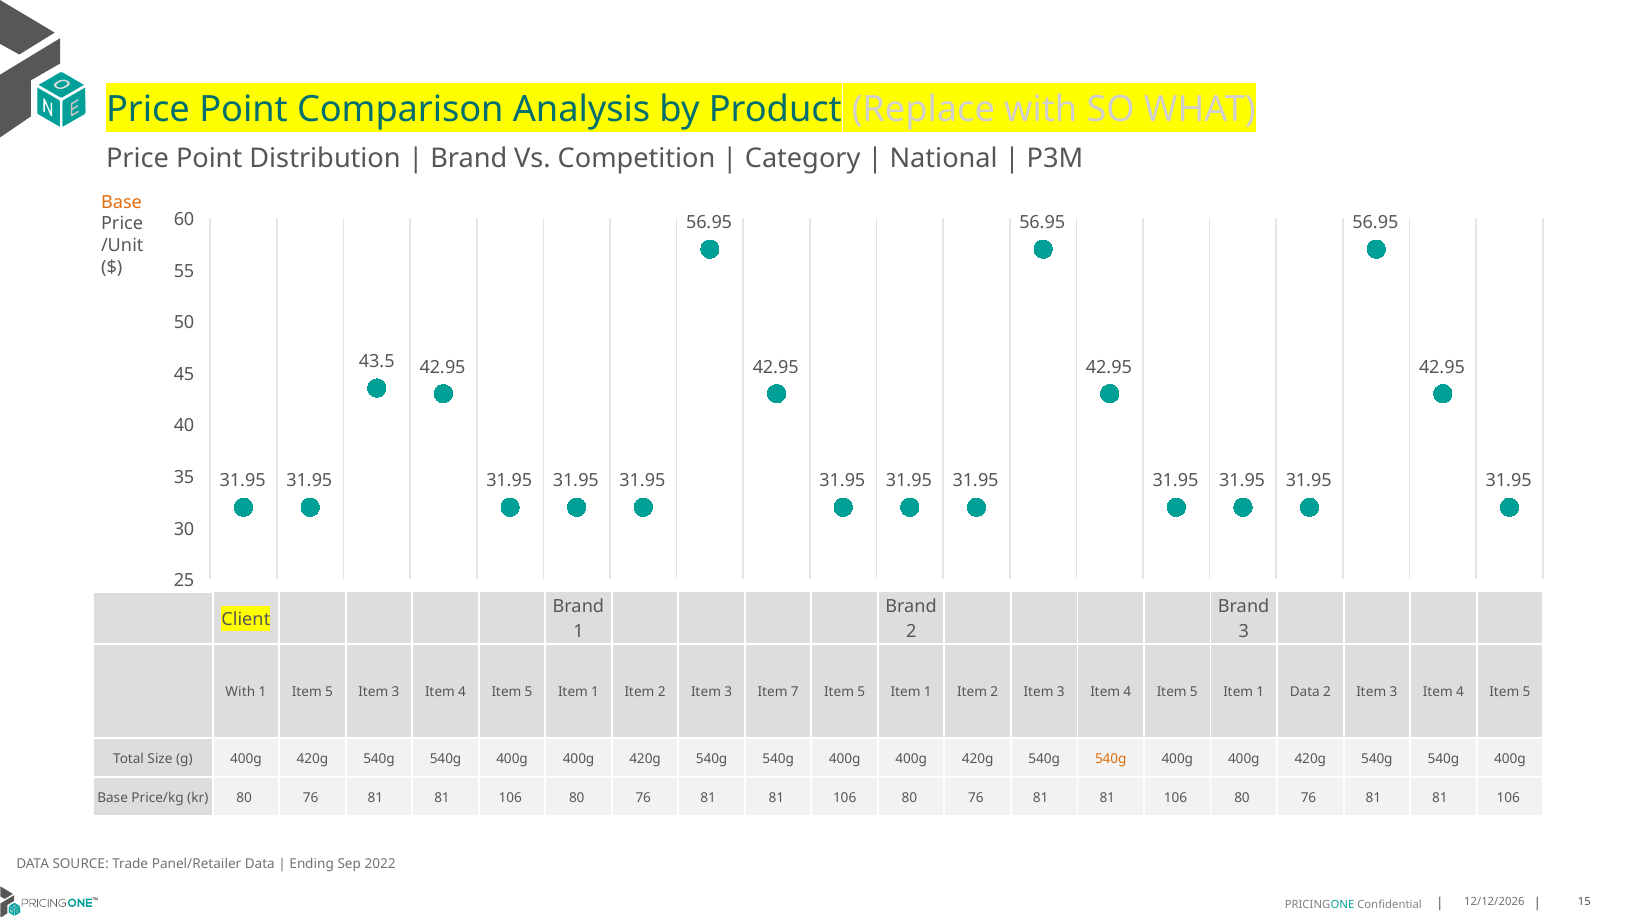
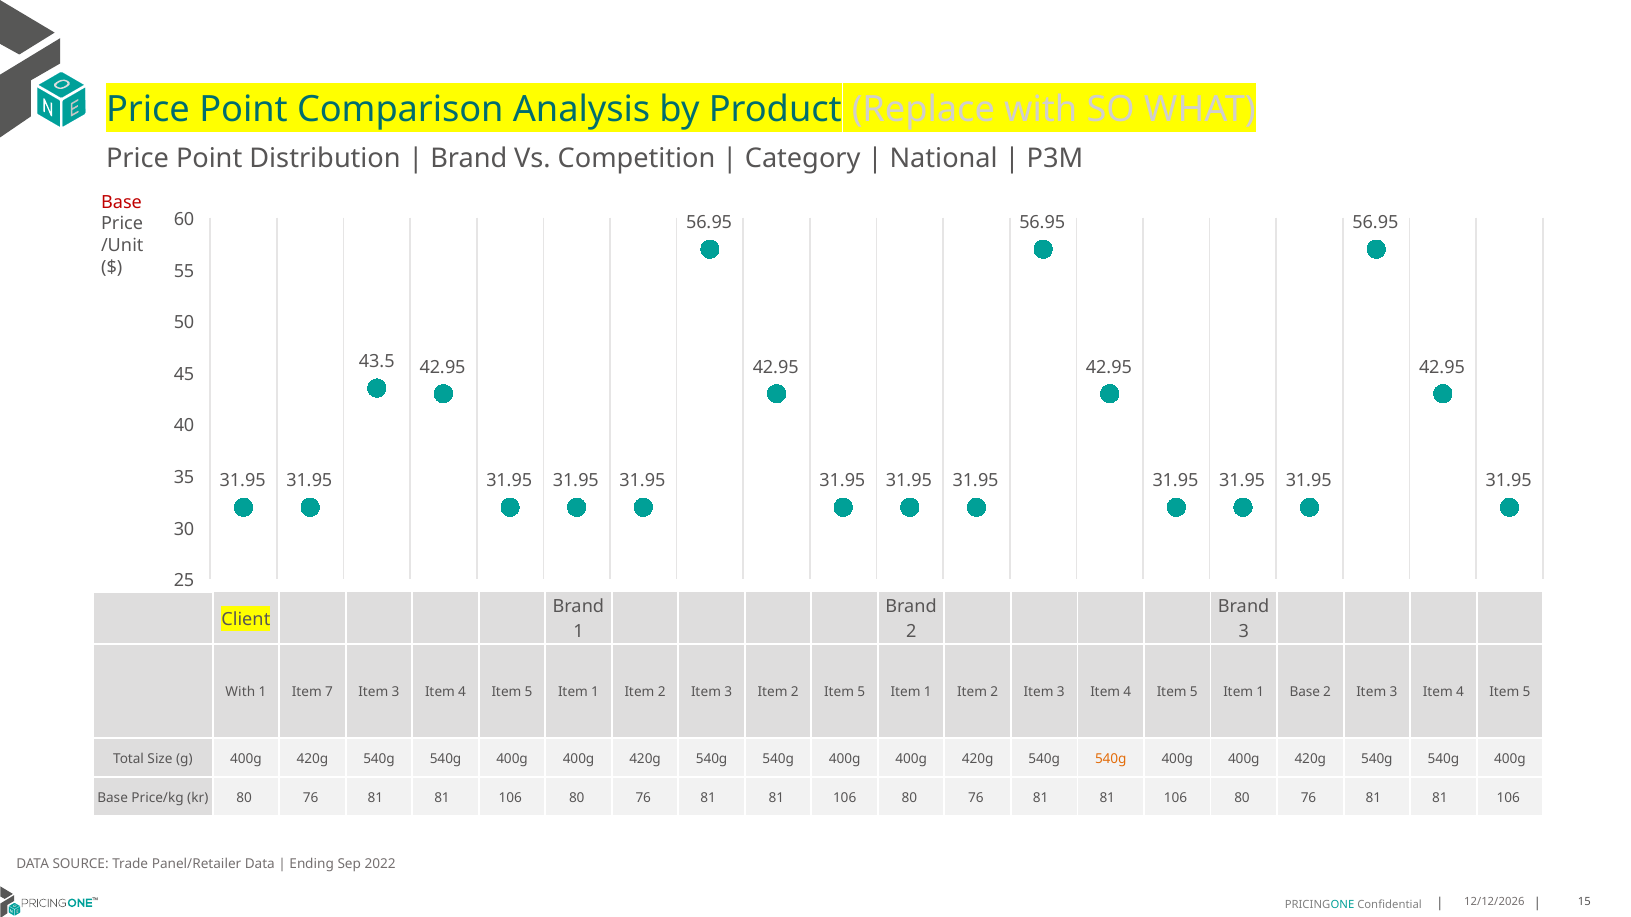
Base at (121, 202) colour: orange -> red
1 Item 5: 5 -> 7
3 Item 7: 7 -> 2
1 Data: Data -> Base
